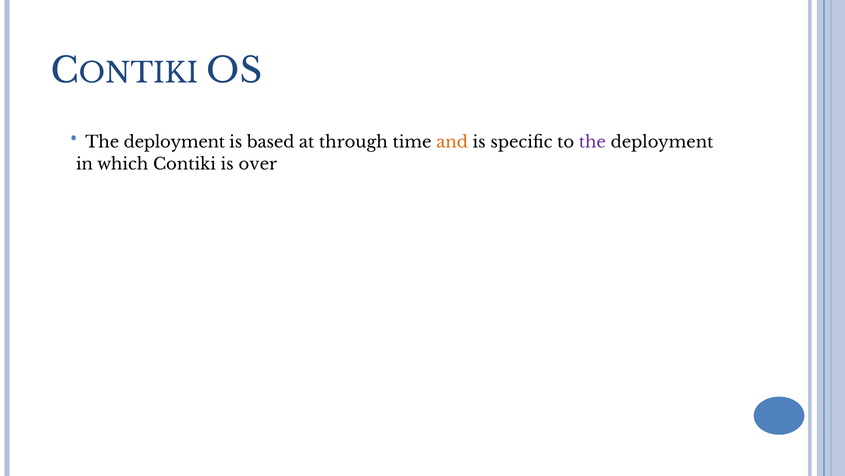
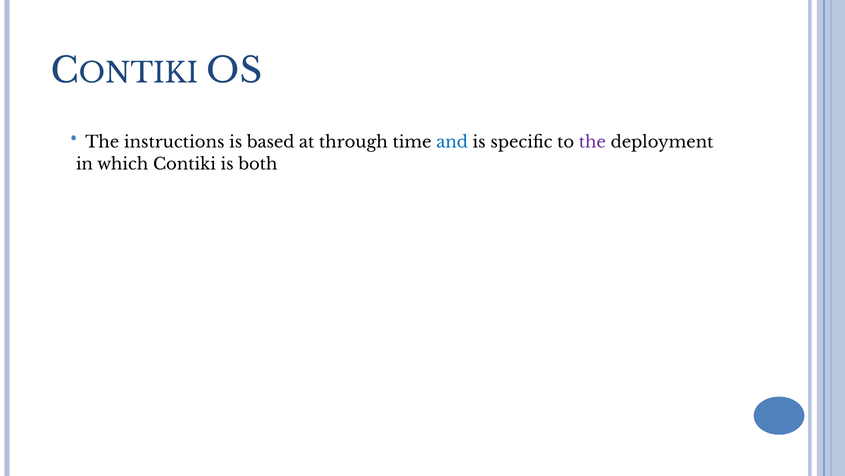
deployment at (174, 142): deployment -> instructions
and colour: orange -> blue
over: over -> both
